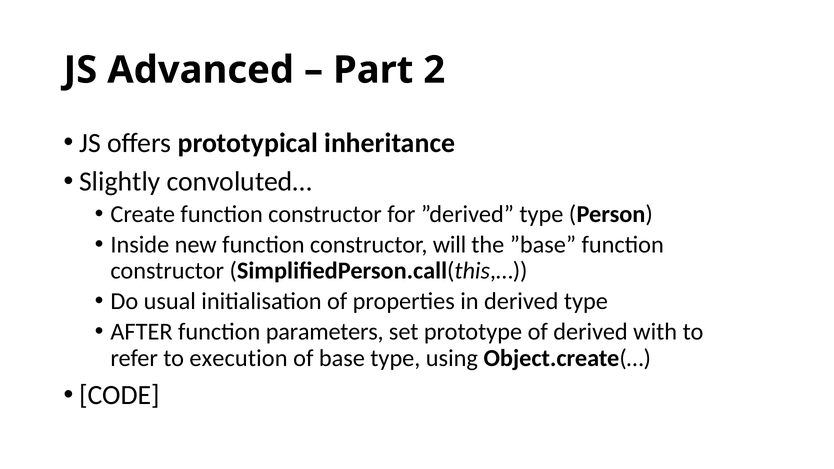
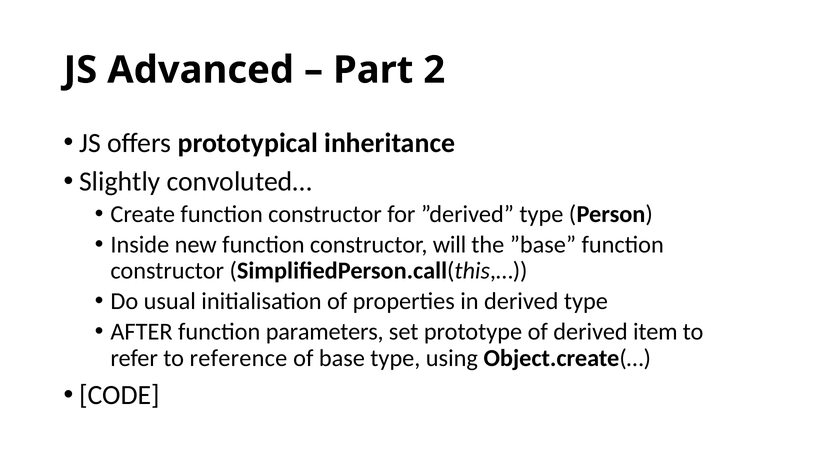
with: with -> item
execution: execution -> reference
